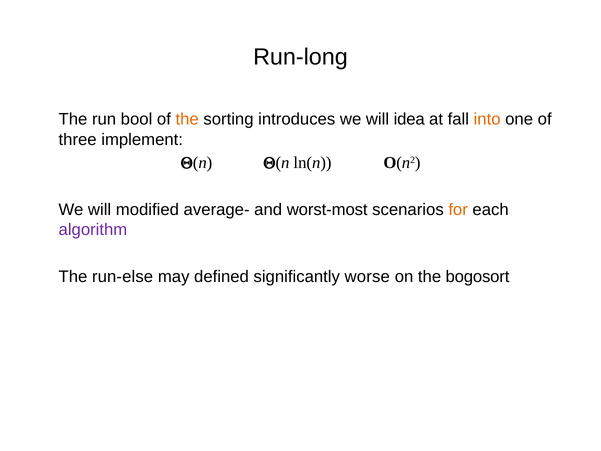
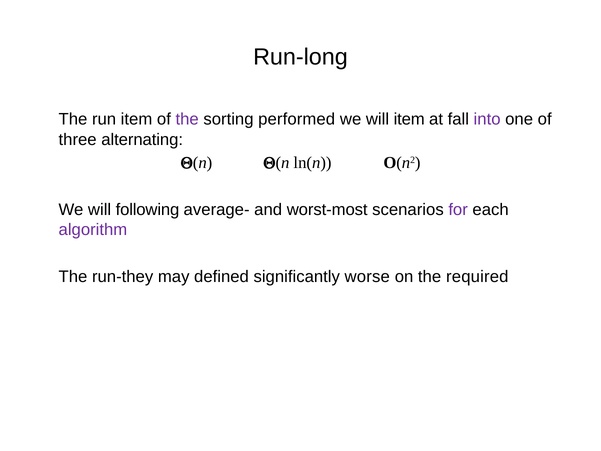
run bool: bool -> item
the at (187, 119) colour: orange -> purple
introduces: introduces -> performed
will idea: idea -> item
into colour: orange -> purple
implement: implement -> alternating
modified: modified -> following
for colour: orange -> purple
run-else: run-else -> run-they
bogosort: bogosort -> required
